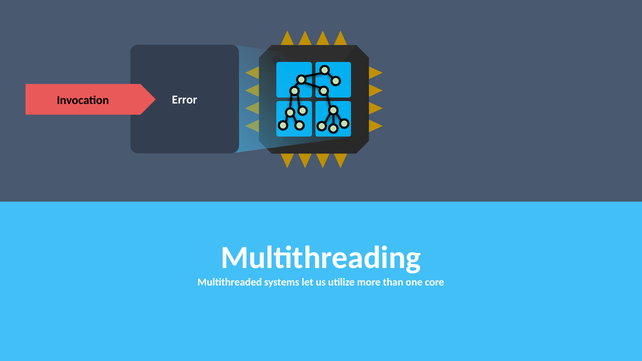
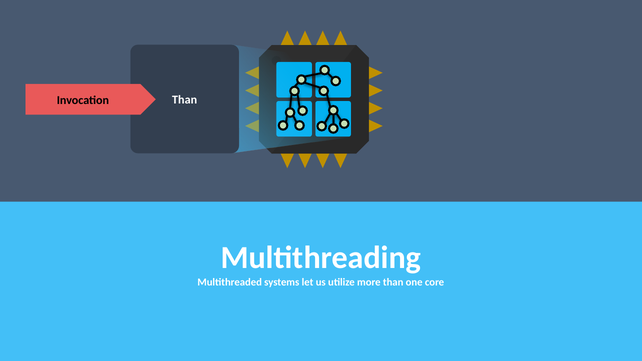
Error at (185, 100): Error -> Than
